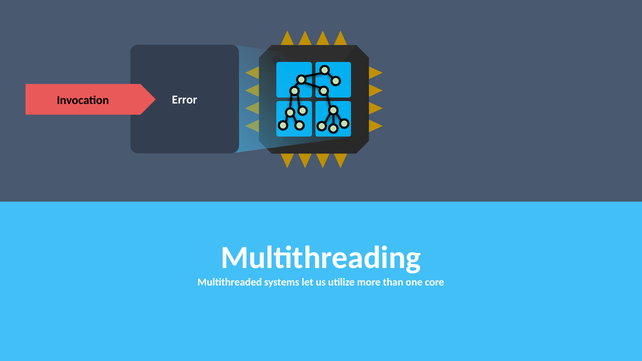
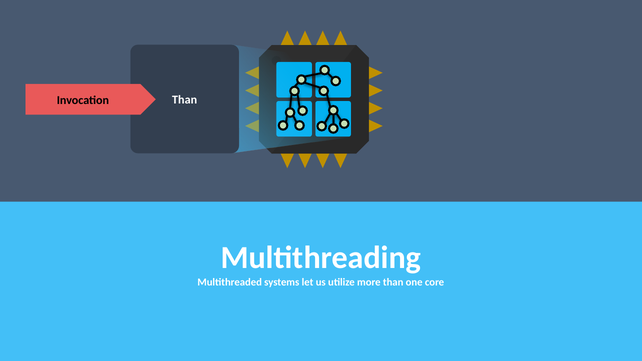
Error at (185, 100): Error -> Than
